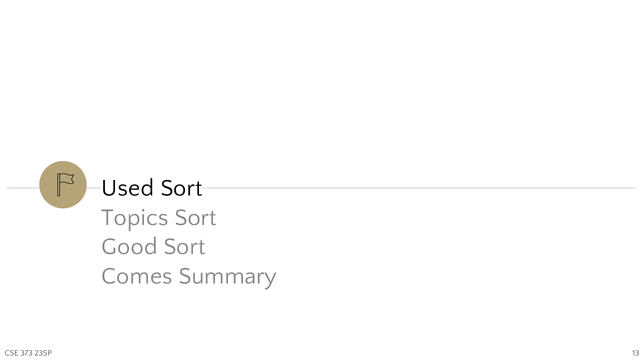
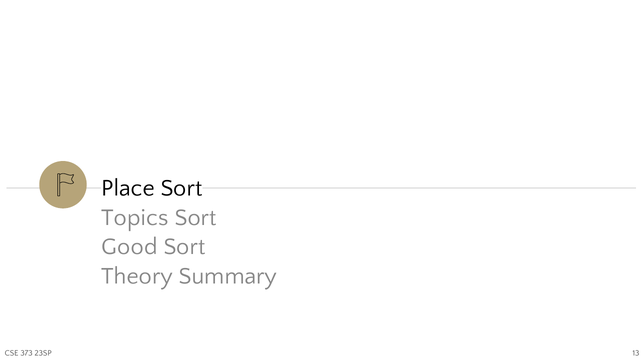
Used: Used -> Place
Comes: Comes -> Theory
